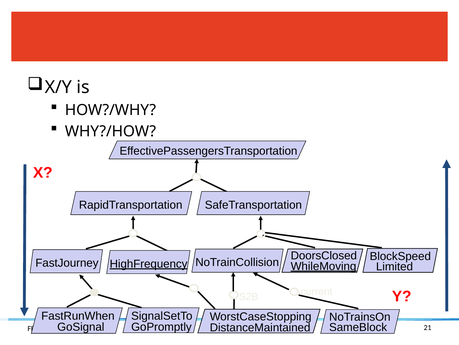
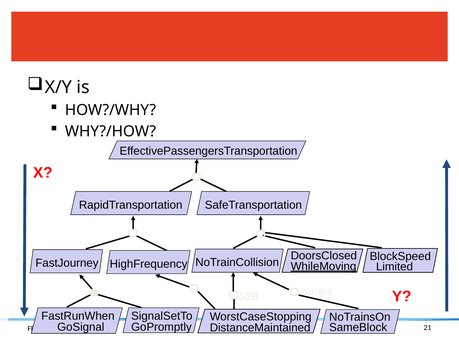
HighFrequency underline: present -> none
